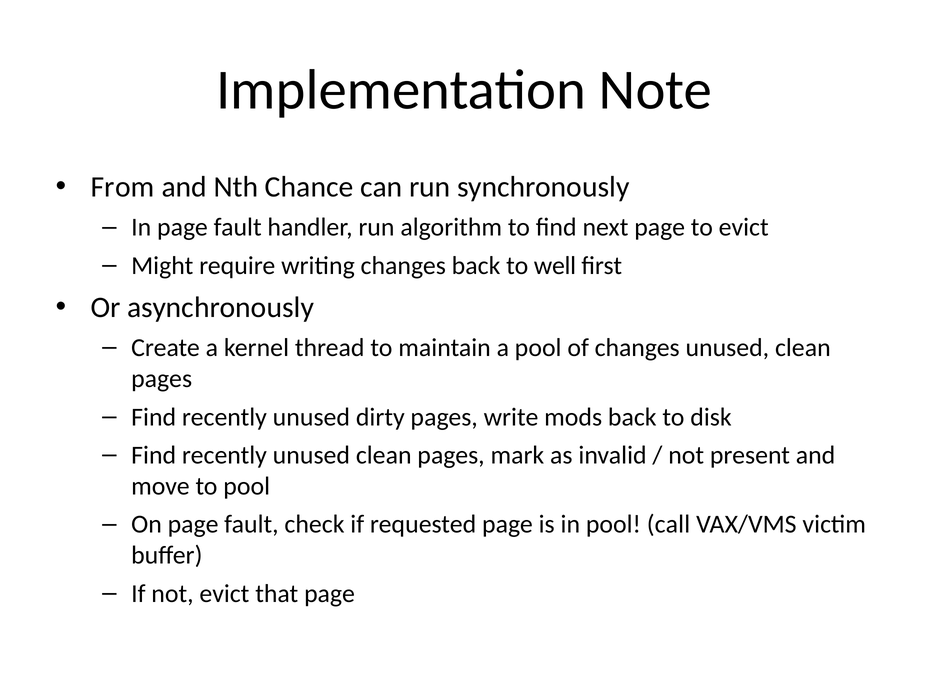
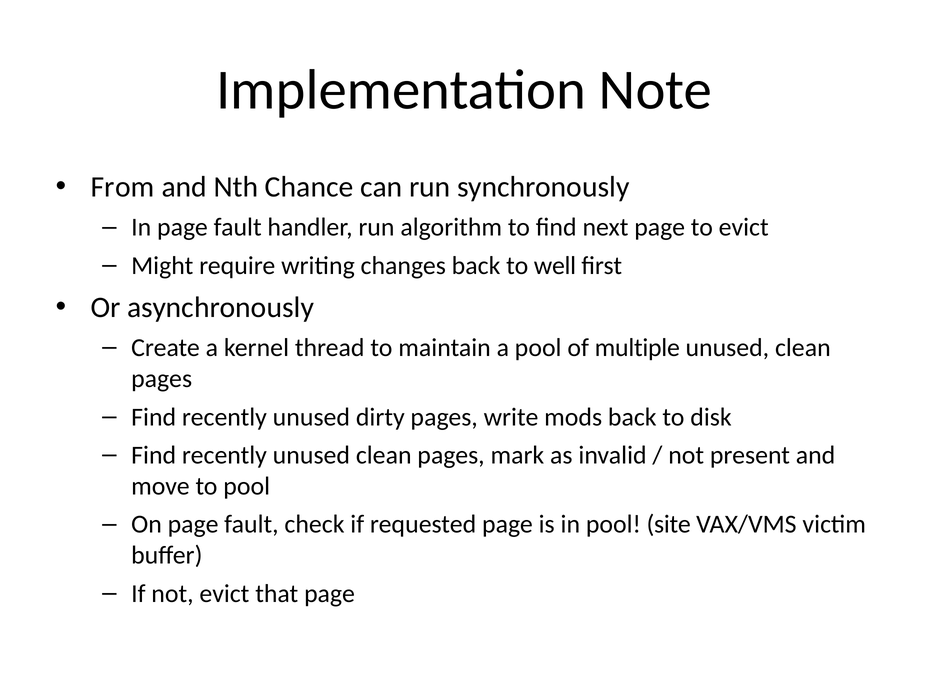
of changes: changes -> multiple
call: call -> site
